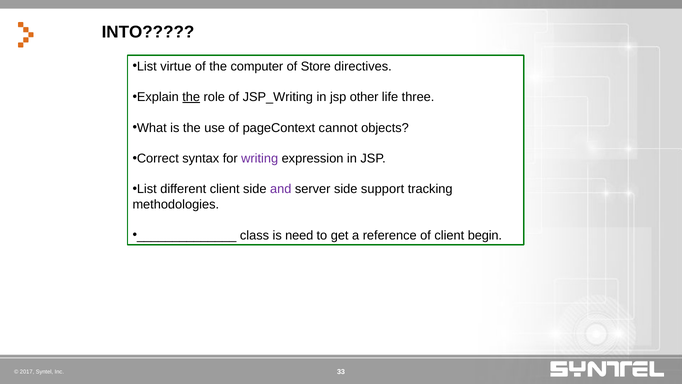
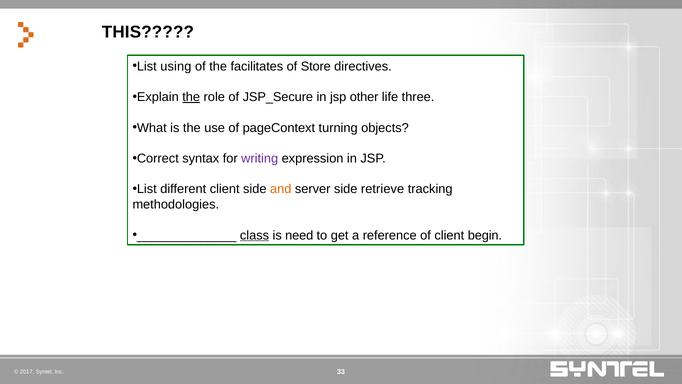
INTO: INTO -> THIS
virtue: virtue -> using
computer: computer -> facilitates
JSP_Writing: JSP_Writing -> JSP_Secure
cannot: cannot -> turning
and colour: purple -> orange
support: support -> retrieve
class underline: none -> present
